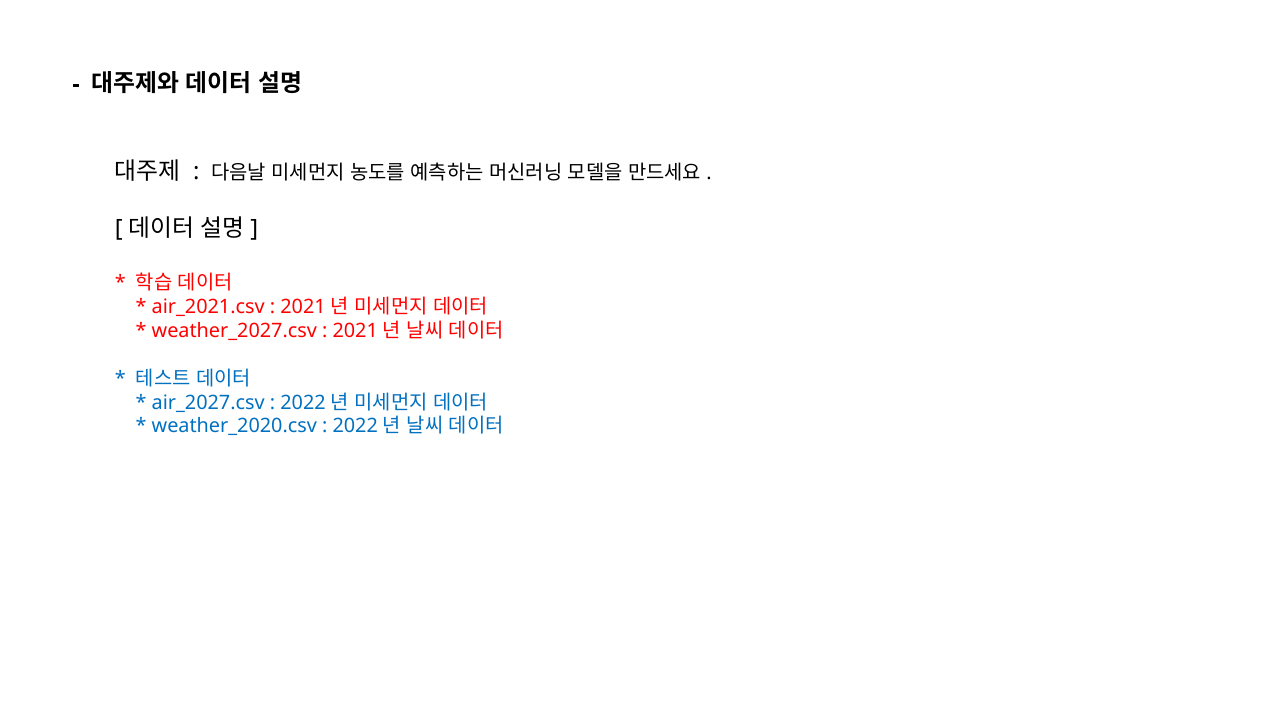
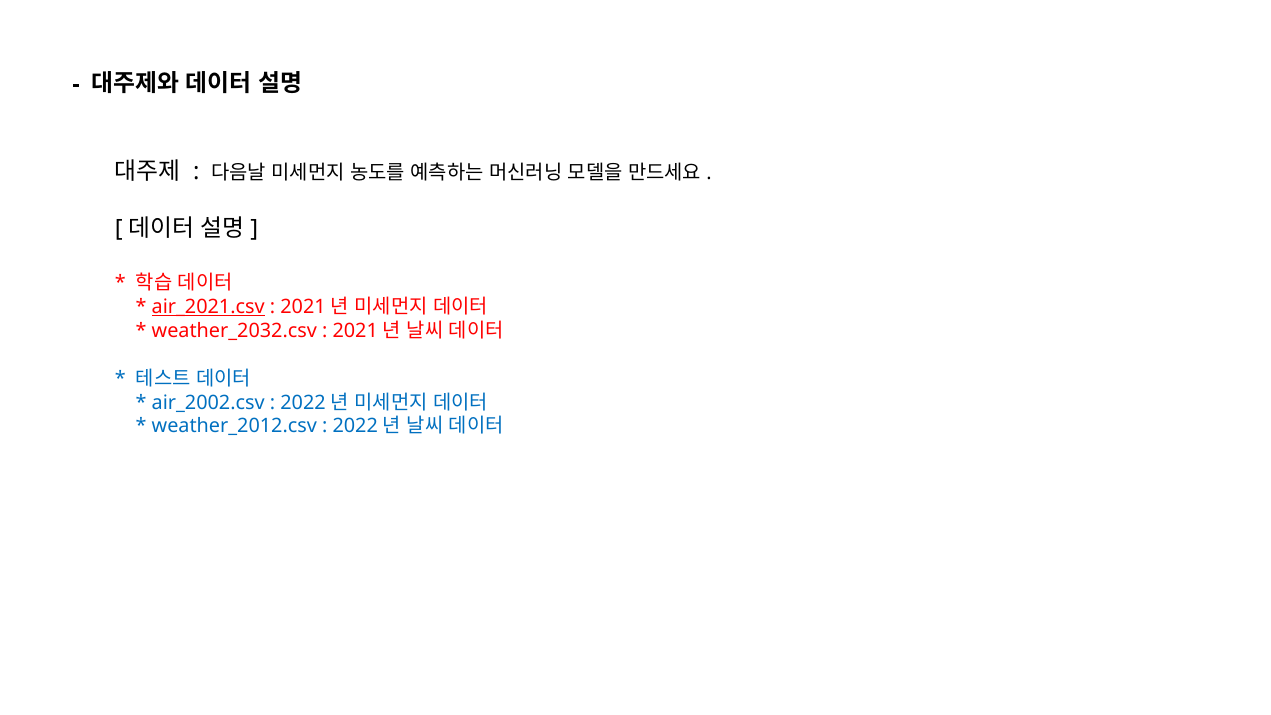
air_2021.csv underline: none -> present
weather_2027.csv: weather_2027.csv -> weather_2032.csv
air_2027.csv: air_2027.csv -> air_2002.csv
weather_2020.csv: weather_2020.csv -> weather_2012.csv
